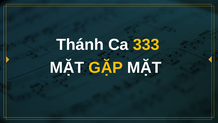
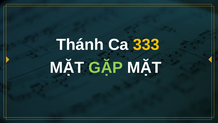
GẶP colour: yellow -> light green
